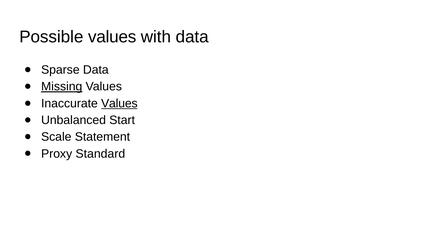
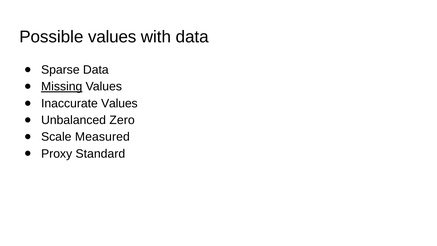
Values at (119, 103) underline: present -> none
Start: Start -> Zero
Statement: Statement -> Measured
